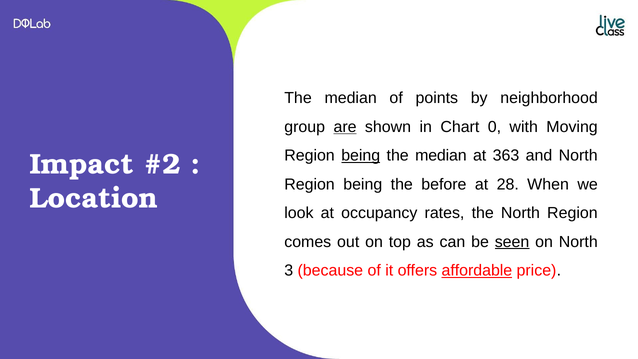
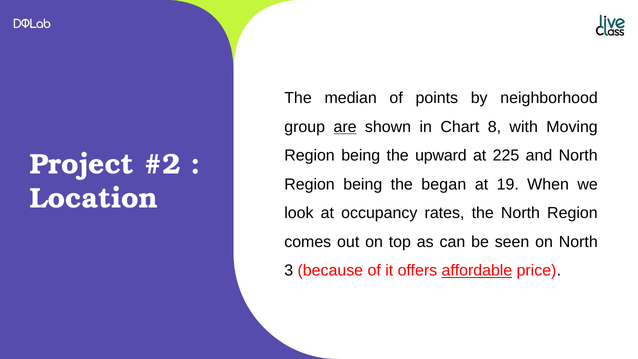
0: 0 -> 8
being at (361, 156) underline: present -> none
median at (441, 156): median -> upward
363: 363 -> 225
Impact: Impact -> Project
before: before -> began
28: 28 -> 19
seen underline: present -> none
